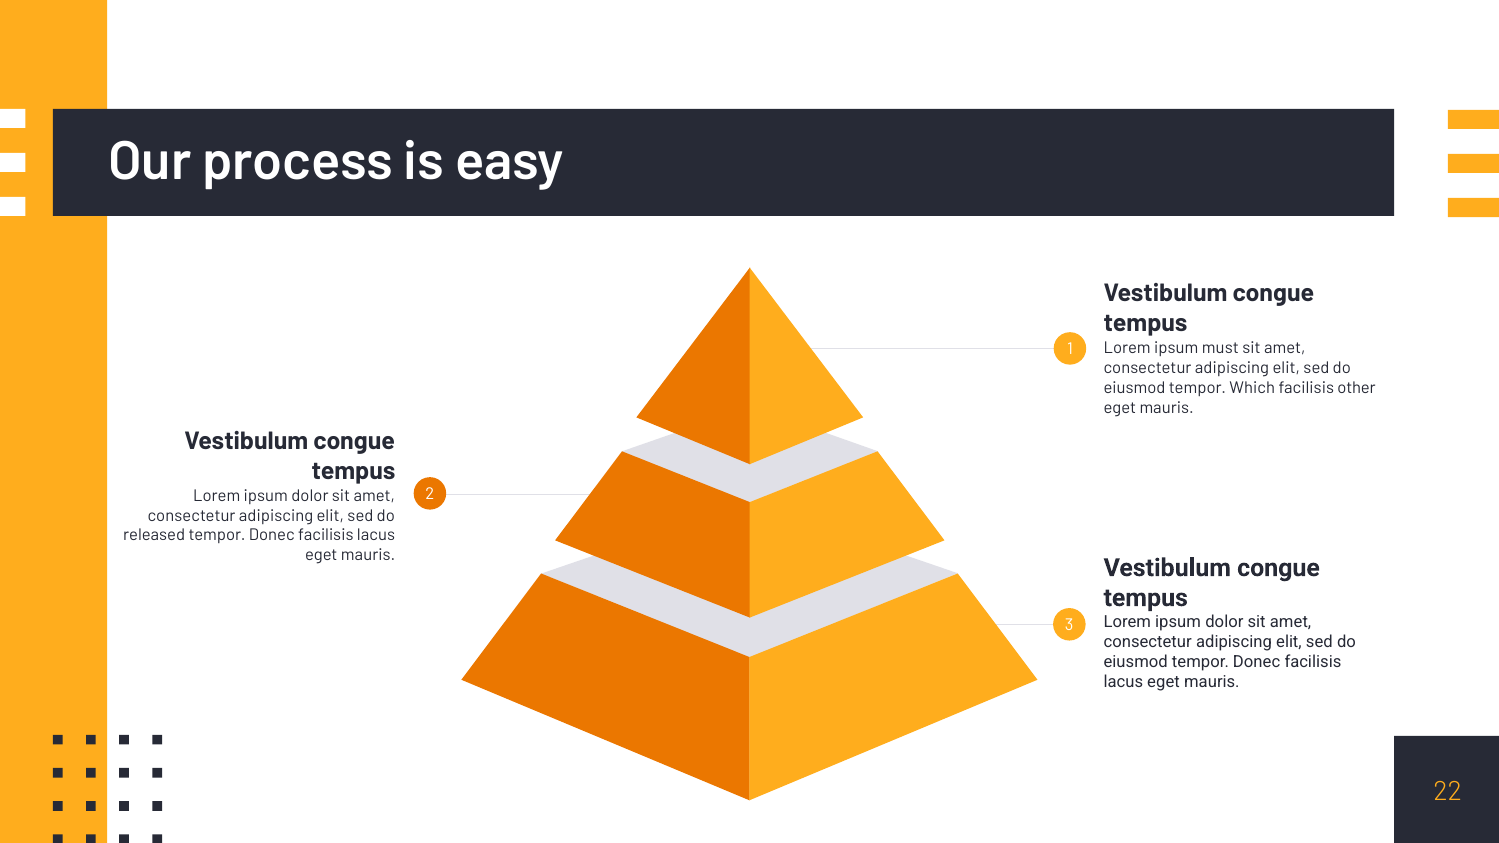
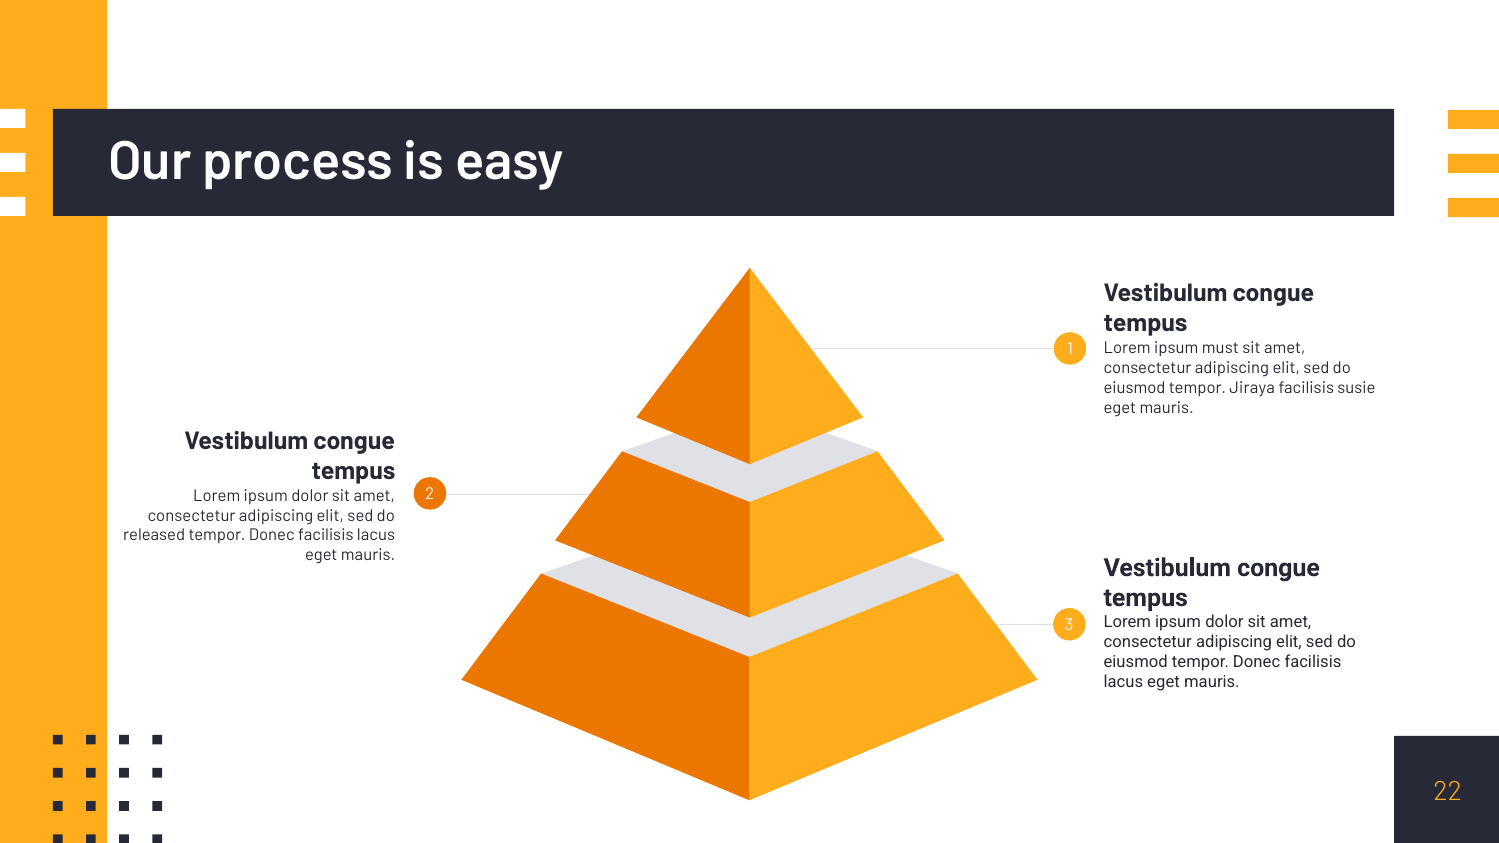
Which: Which -> Jiraya
other: other -> susie
